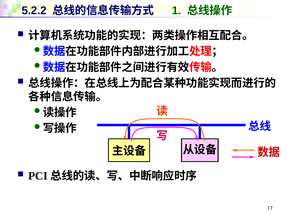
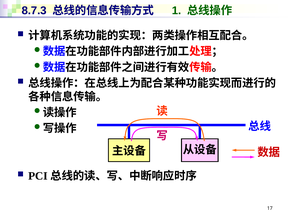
5.2.2: 5.2.2 -> 8.7.3
